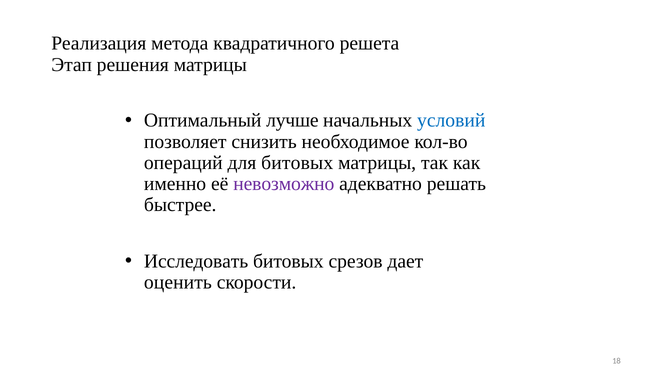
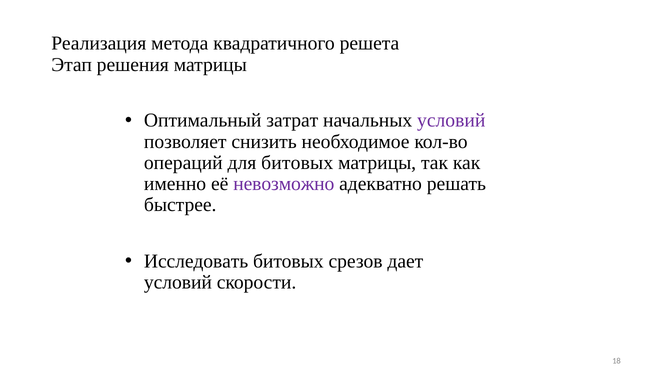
лучше: лучше -> затрат
условий at (451, 120) colour: blue -> purple
оценить at (178, 282): оценить -> условий
